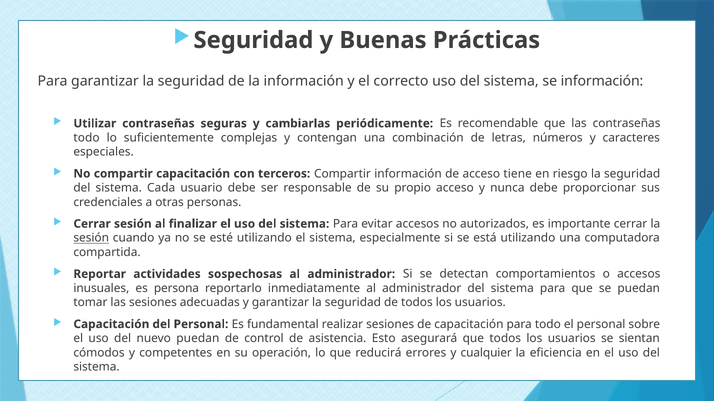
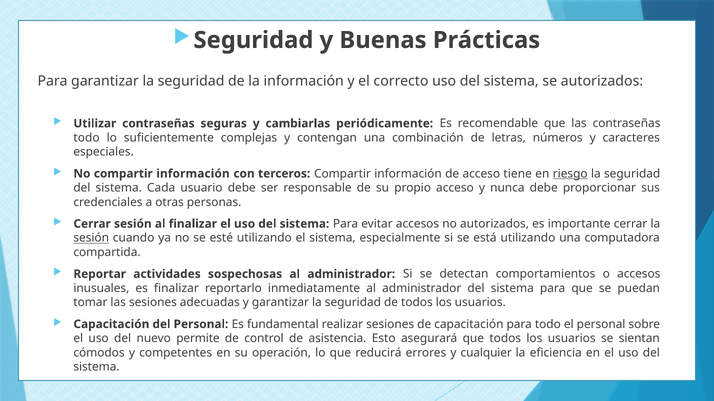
se información: información -> autorizados
No compartir capacitación: capacitación -> información
riesgo underline: none -> present
es persona: persona -> finalizar
nuevo puedan: puedan -> permite
